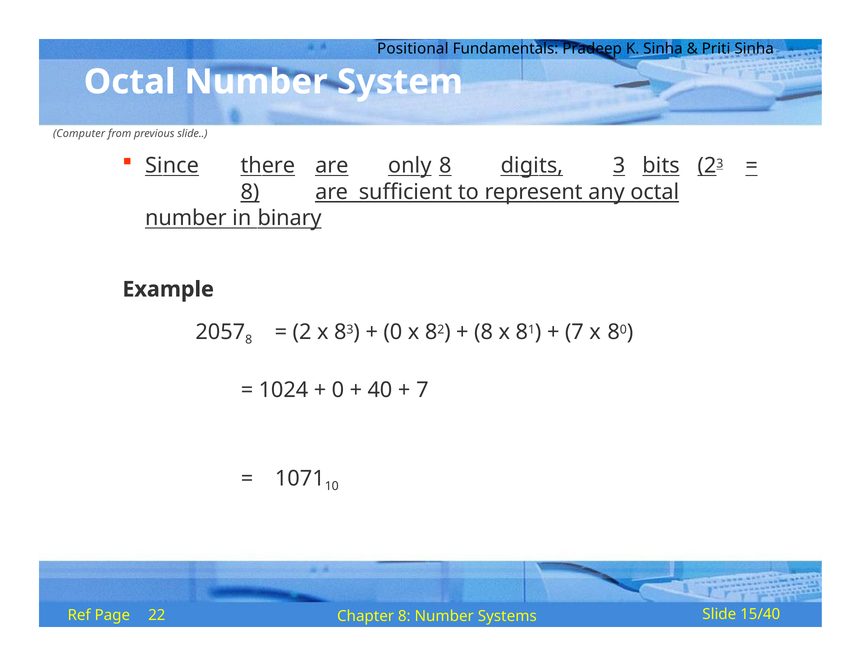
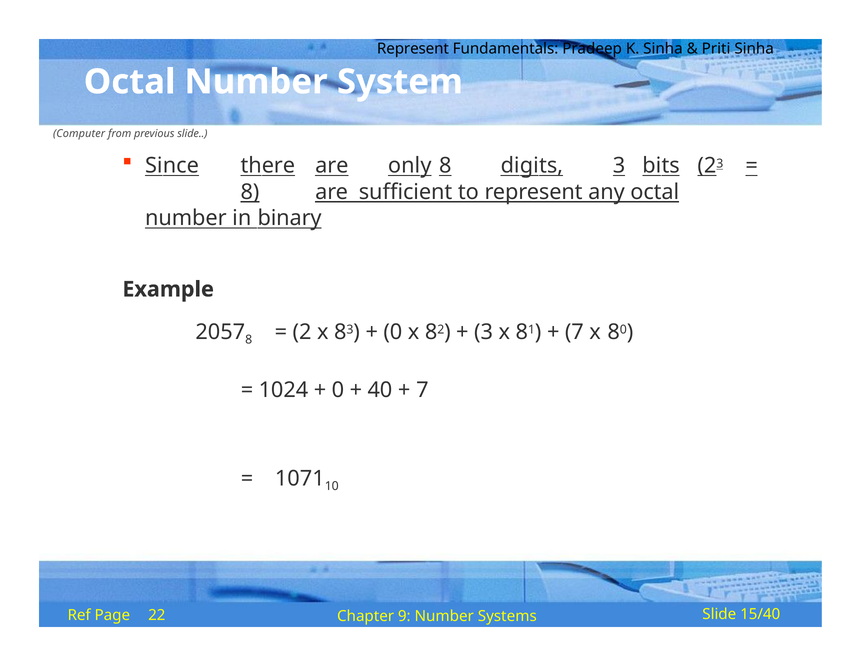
Positional at (413, 49): Positional -> Represent
8 at (484, 332): 8 -> 3
Chapter 8: 8 -> 9
